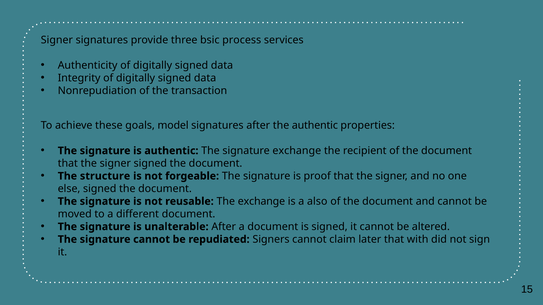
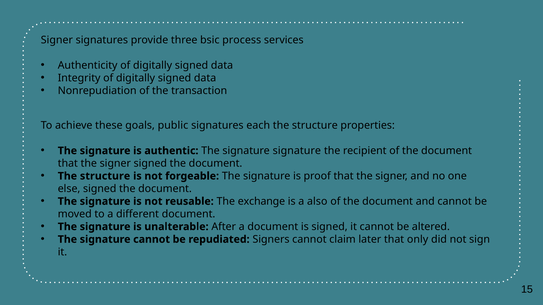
model: model -> public
signatures after: after -> each
authentic at (315, 126): authentic -> structure
signature exchange: exchange -> signature
with: with -> only
